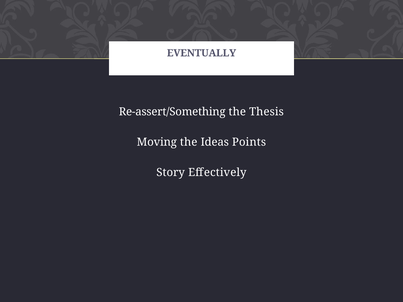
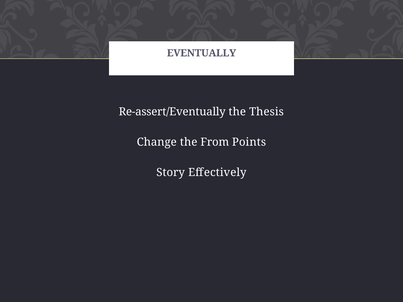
Re-assert/Something: Re-assert/Something -> Re-assert/Eventually
Moving: Moving -> Change
Ideas: Ideas -> From
